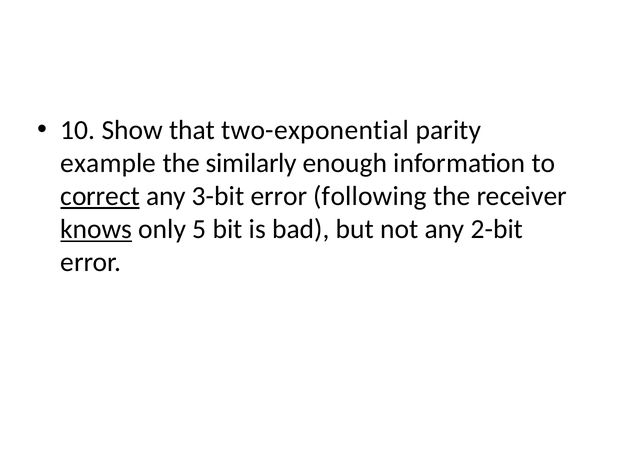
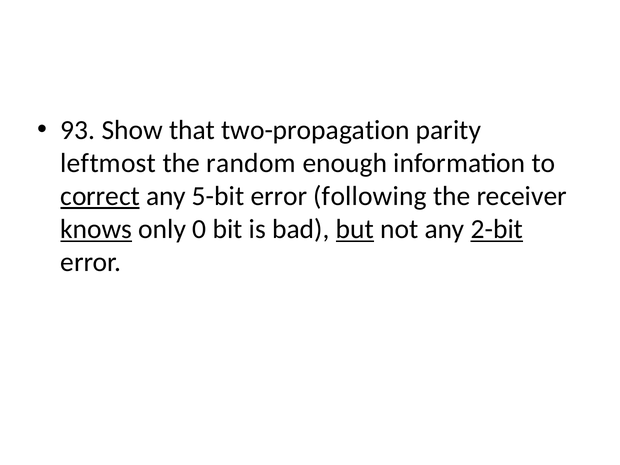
10: 10 -> 93
two-exponential: two-exponential -> two-propagation
example: example -> leftmost
similarly: similarly -> random
3-bit: 3-bit -> 5-bit
5: 5 -> 0
but underline: none -> present
2-bit underline: none -> present
